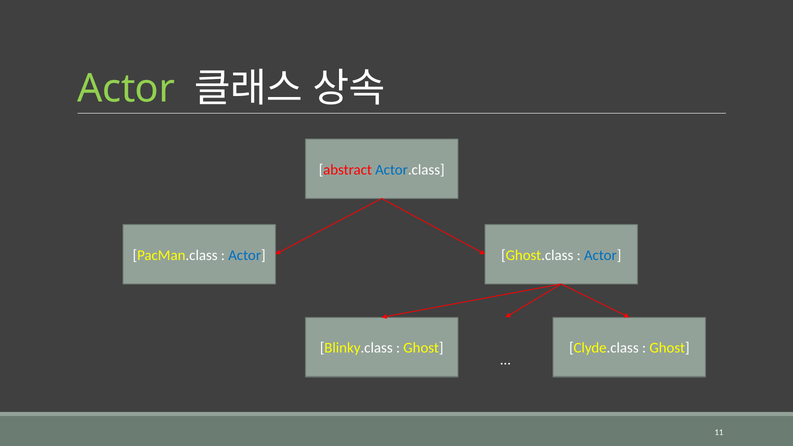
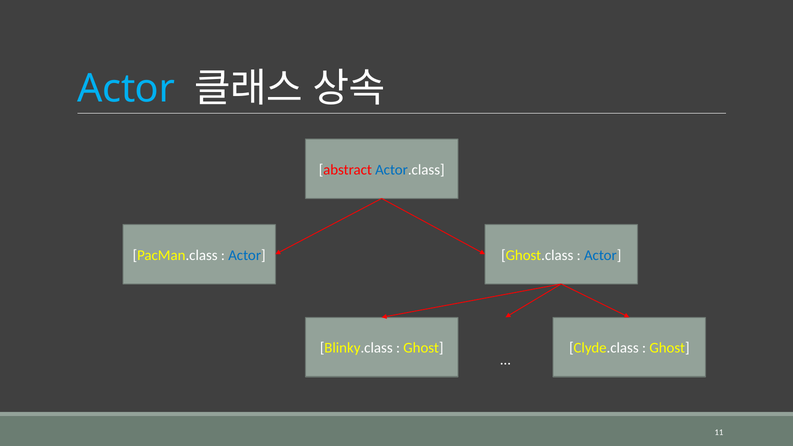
Actor at (126, 89) colour: light green -> light blue
